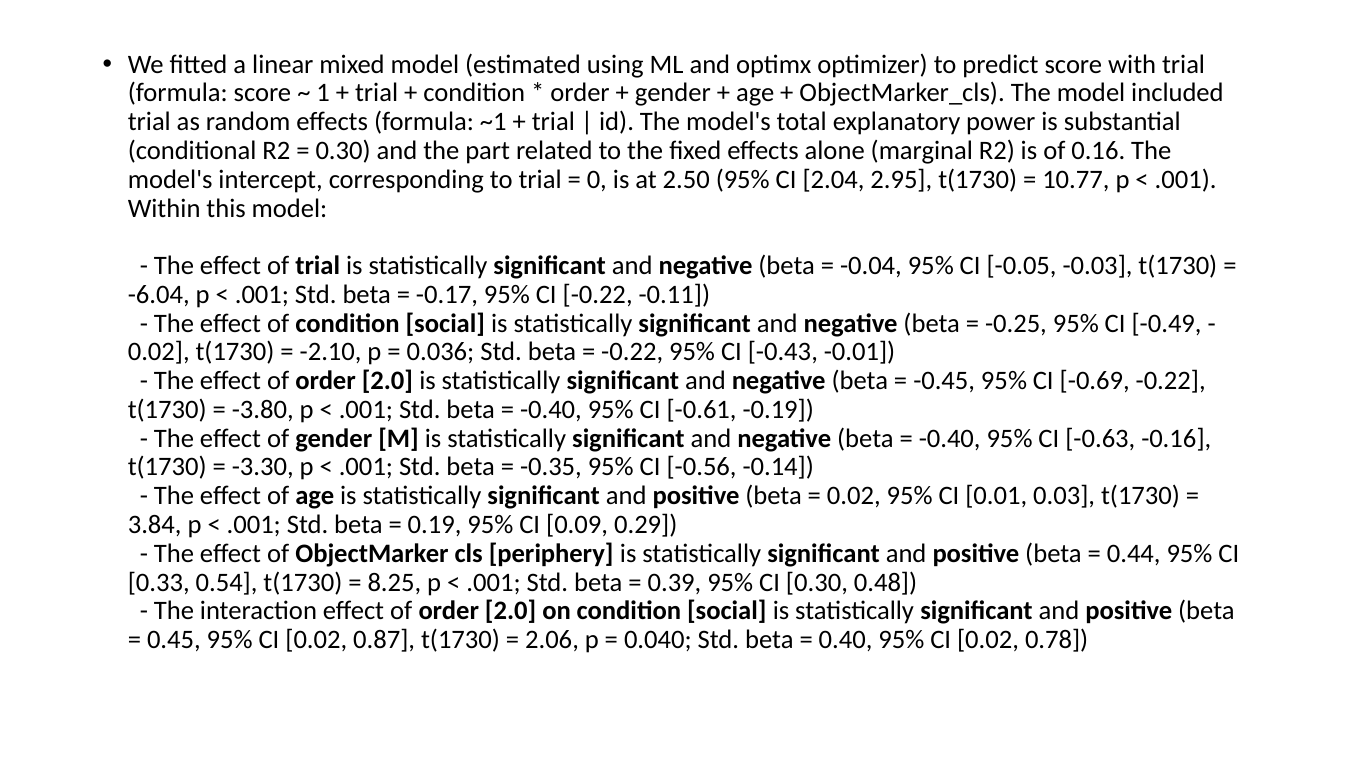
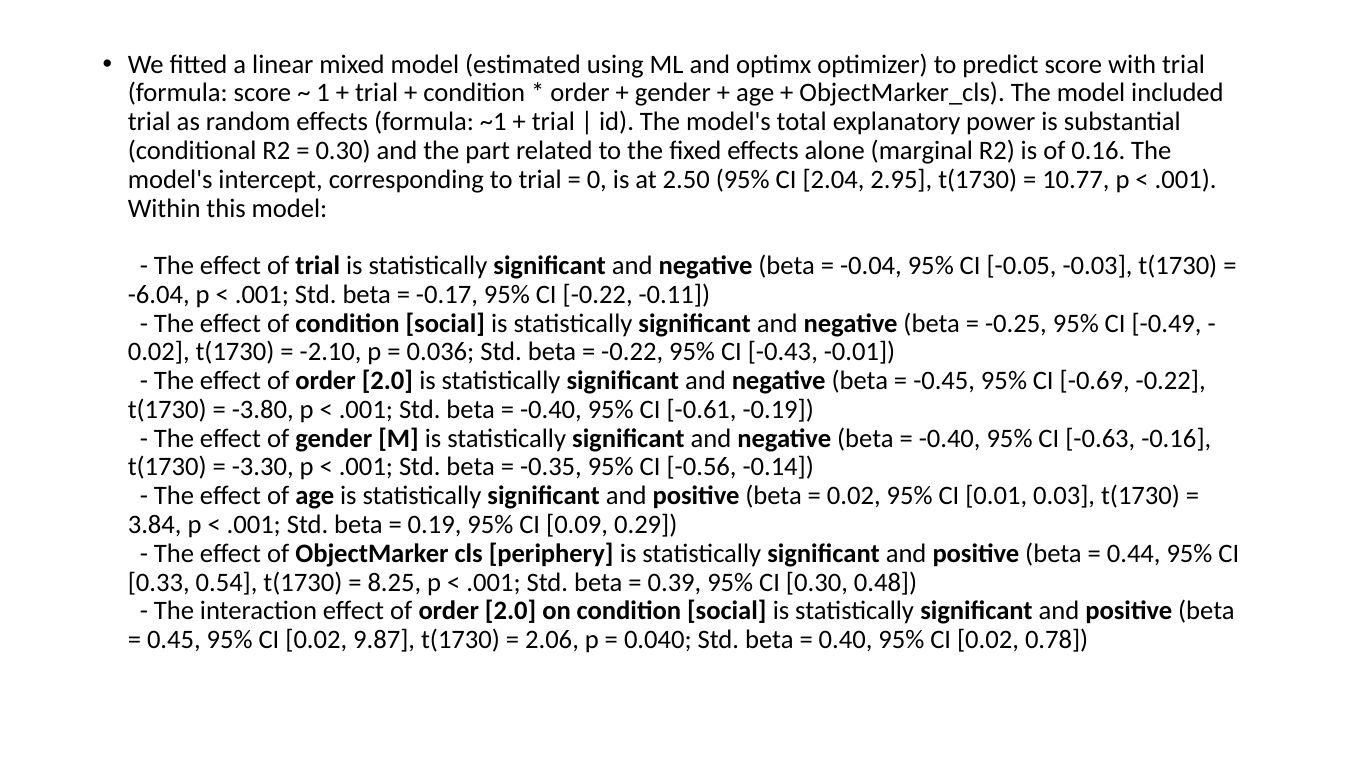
0.87: 0.87 -> 9.87
